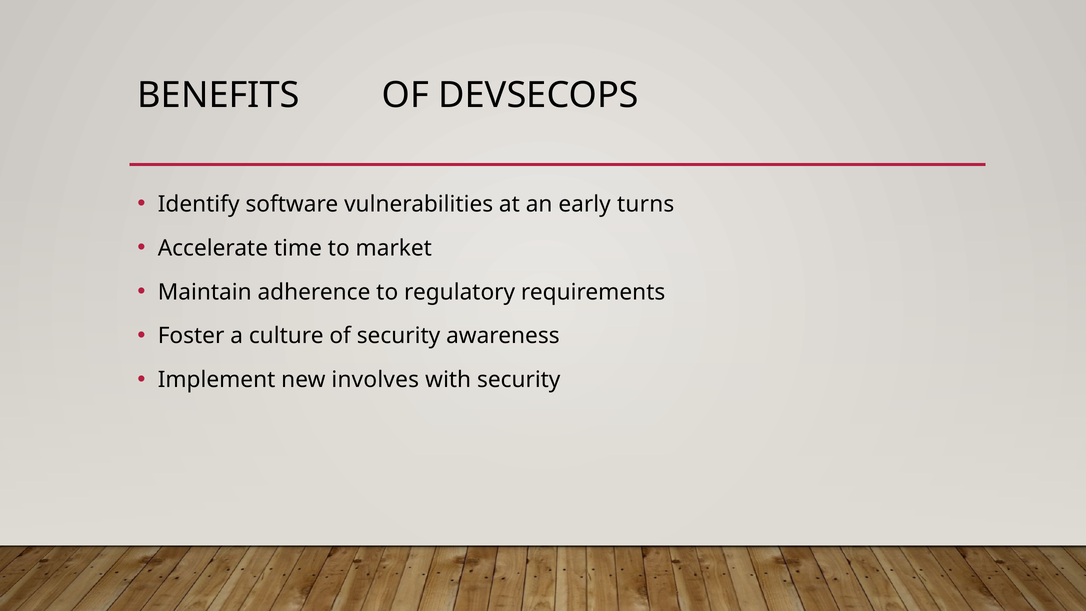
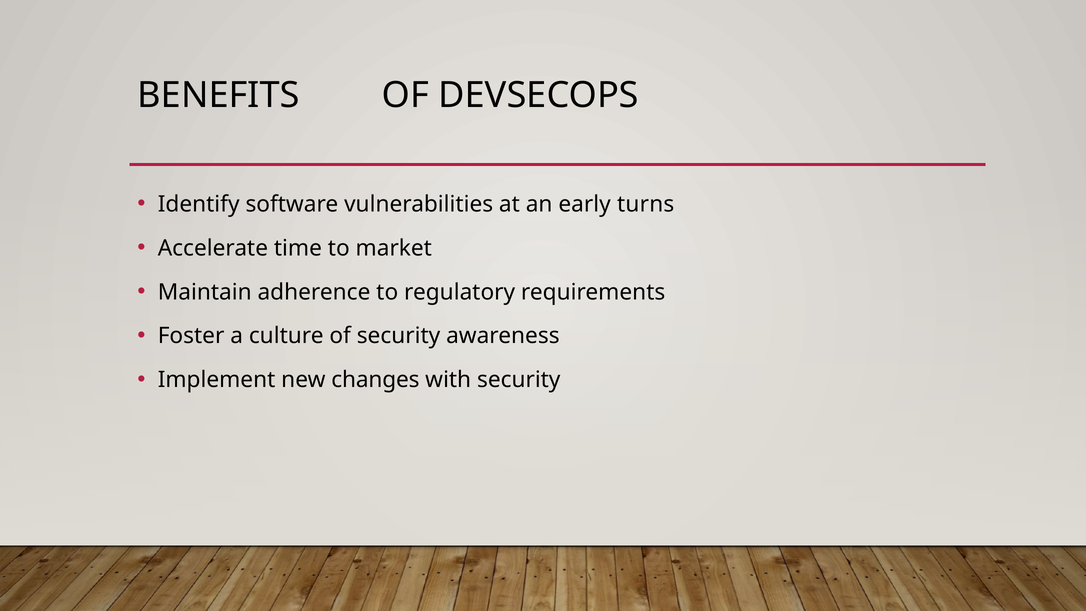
involves: involves -> changes
